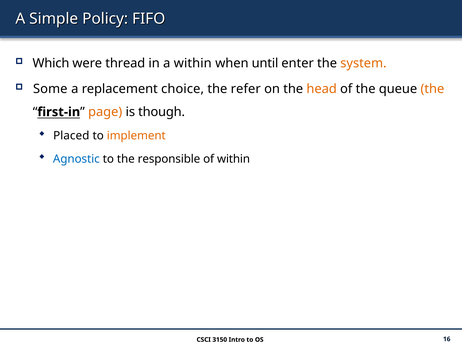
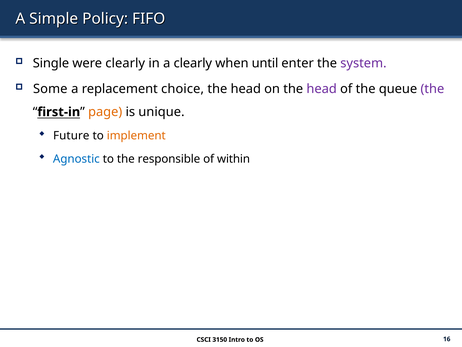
Which: Which -> Single
were thread: thread -> clearly
a within: within -> clearly
system colour: orange -> purple
refer at (246, 89): refer -> head
head at (322, 89) colour: orange -> purple
the at (432, 89) colour: orange -> purple
though: though -> unique
Placed: Placed -> Future
